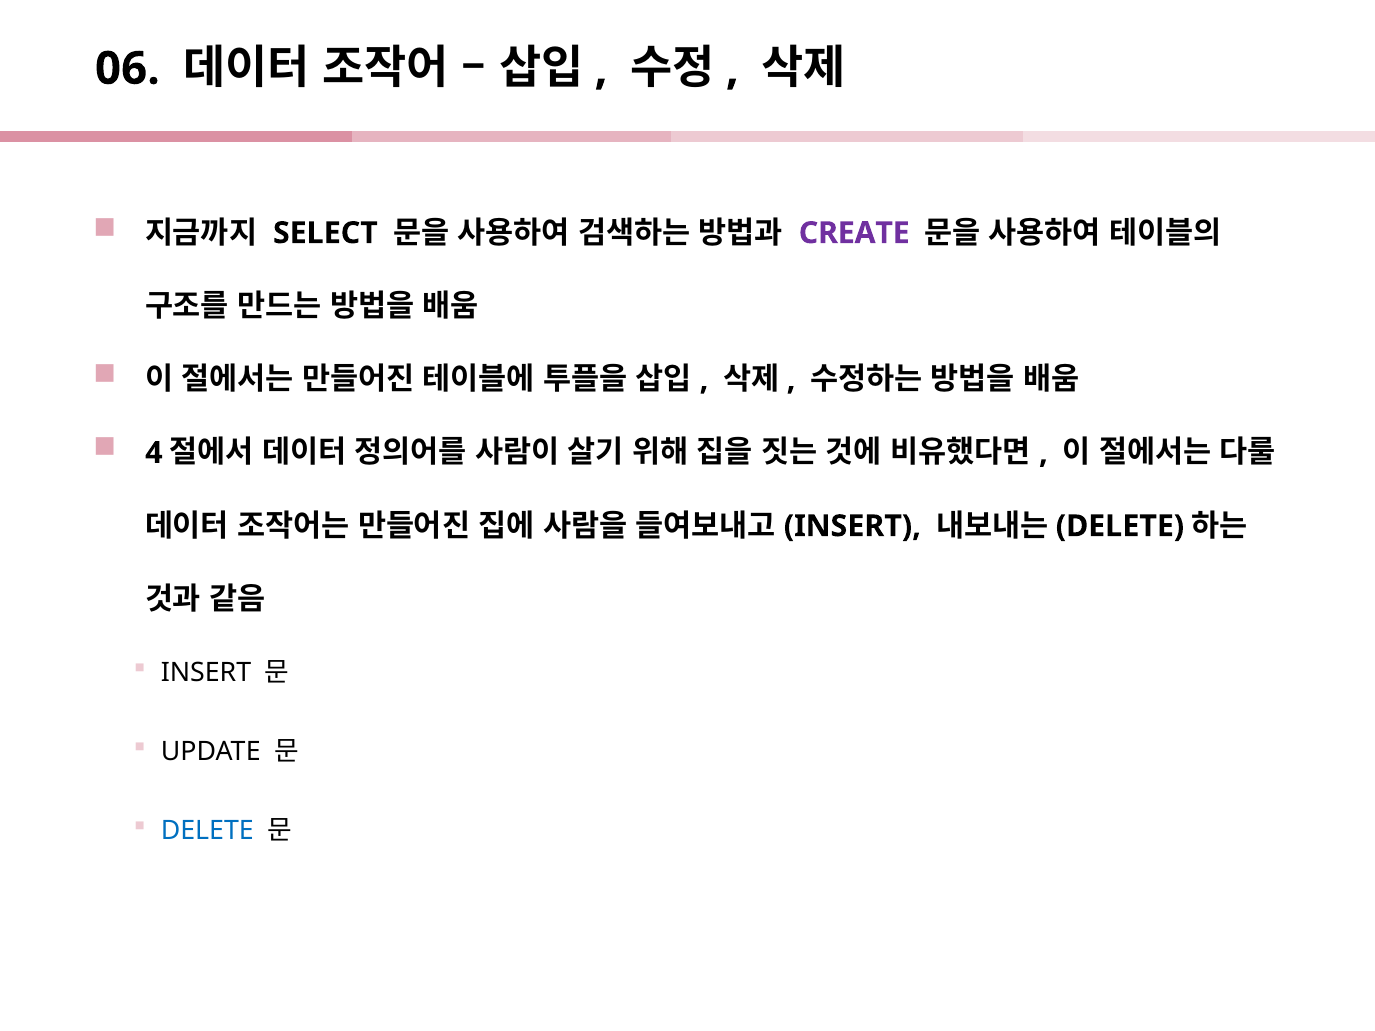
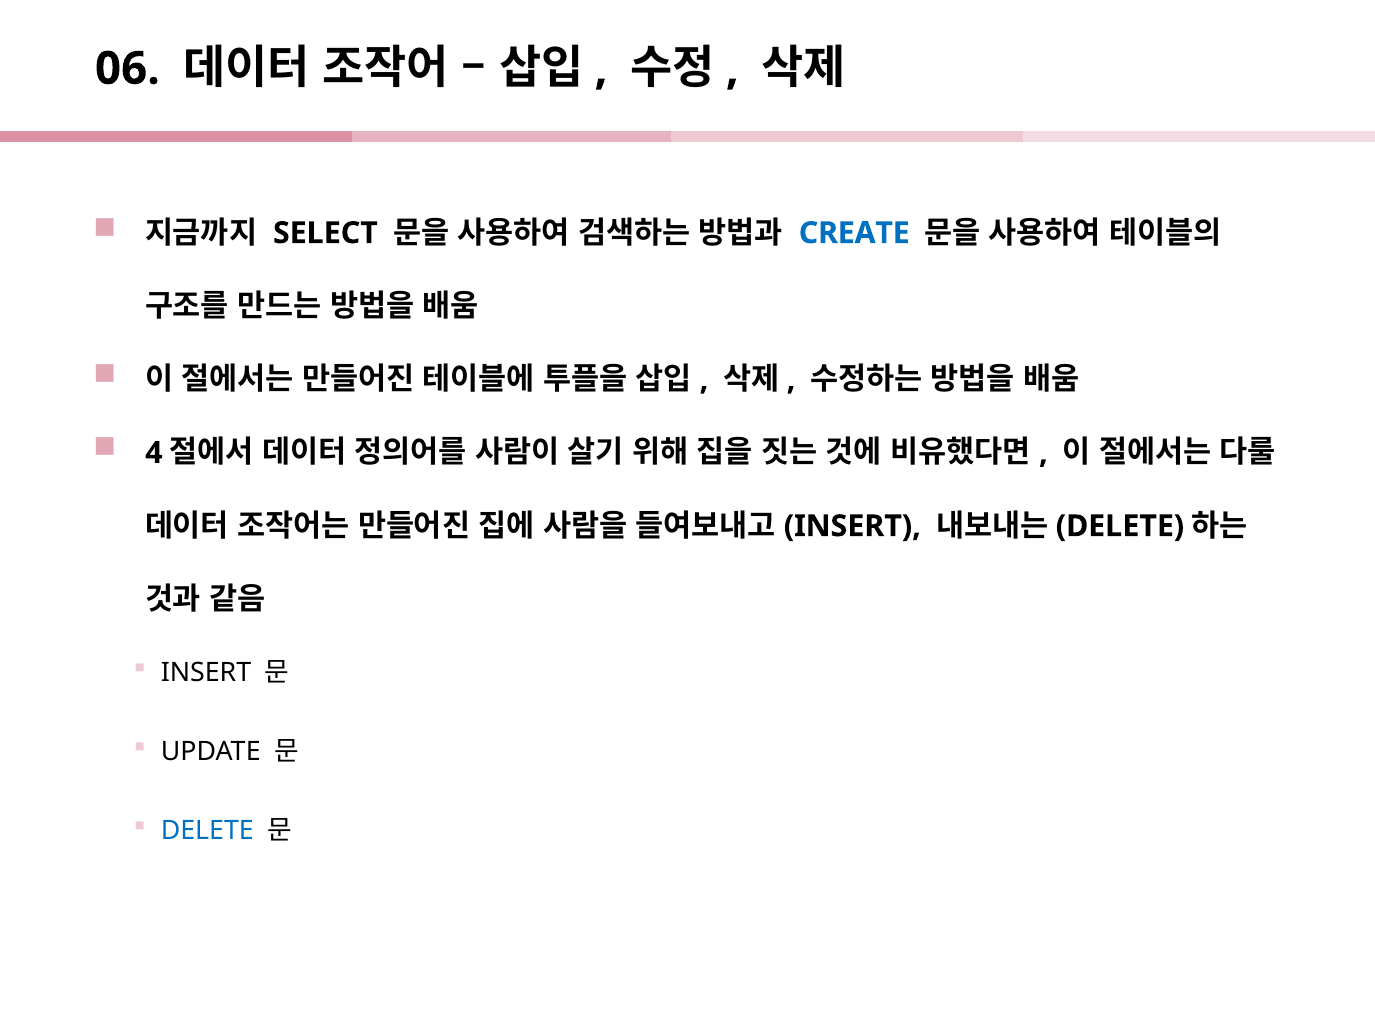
CREATE colour: purple -> blue
